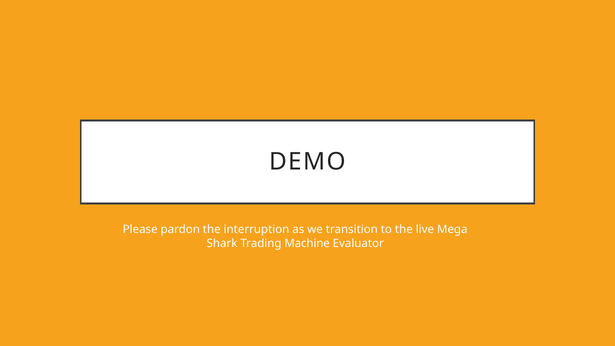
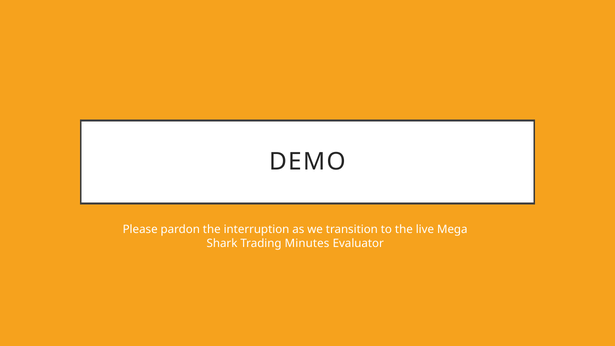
Machine: Machine -> Minutes
